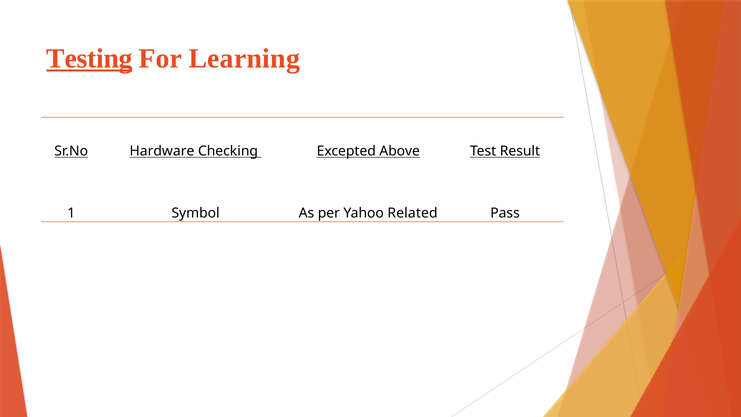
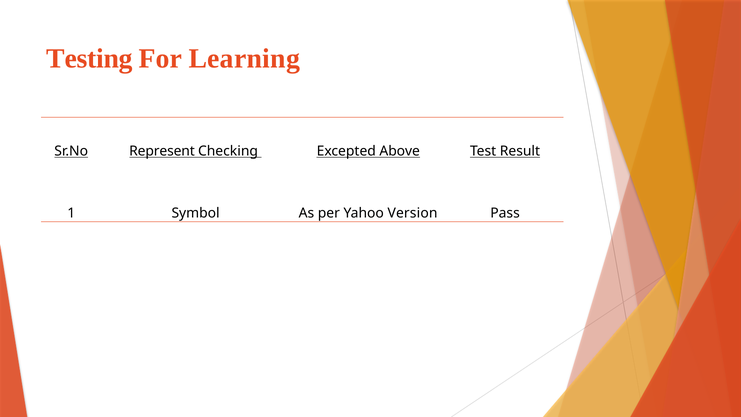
Testing underline: present -> none
Hardware: Hardware -> Represent
Related: Related -> Version
